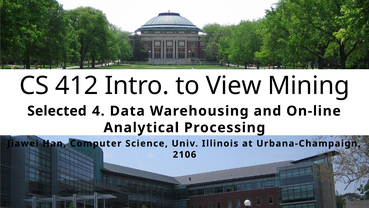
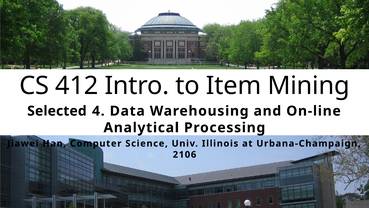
View: View -> Item
